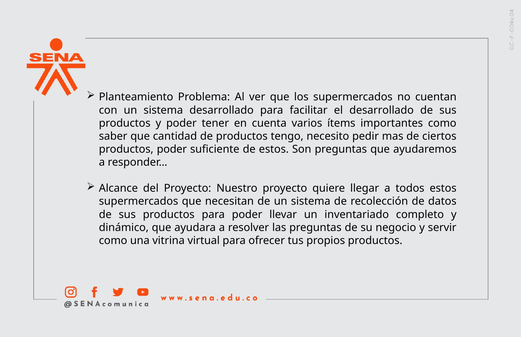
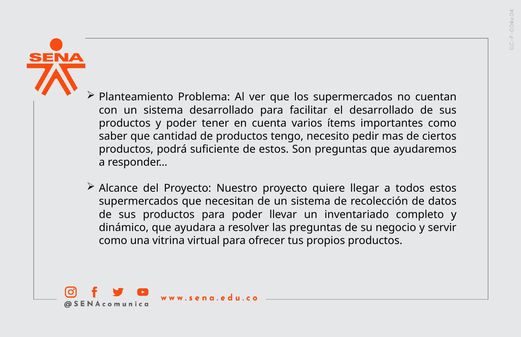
productos poder: poder -> podrá
